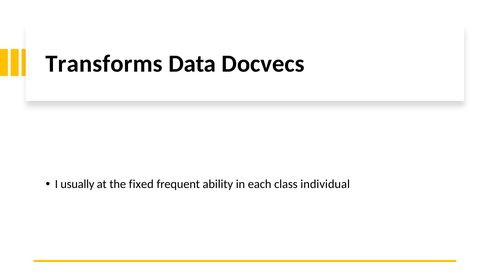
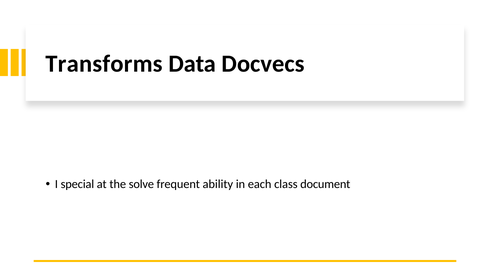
usually: usually -> special
fixed: fixed -> solve
individual: individual -> document
